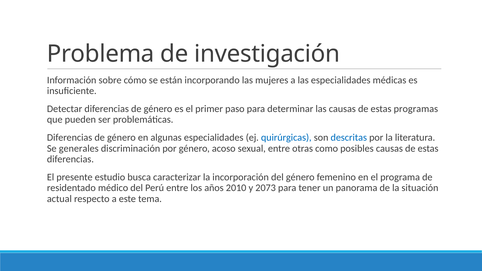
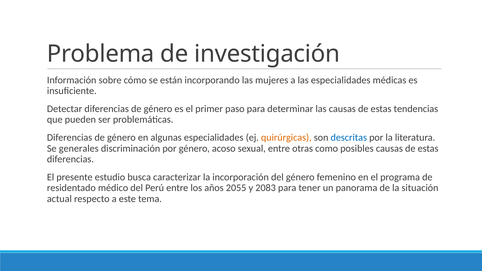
programas: programas -> tendencias
quirúrgicas colour: blue -> orange
2010: 2010 -> 2055
2073: 2073 -> 2083
